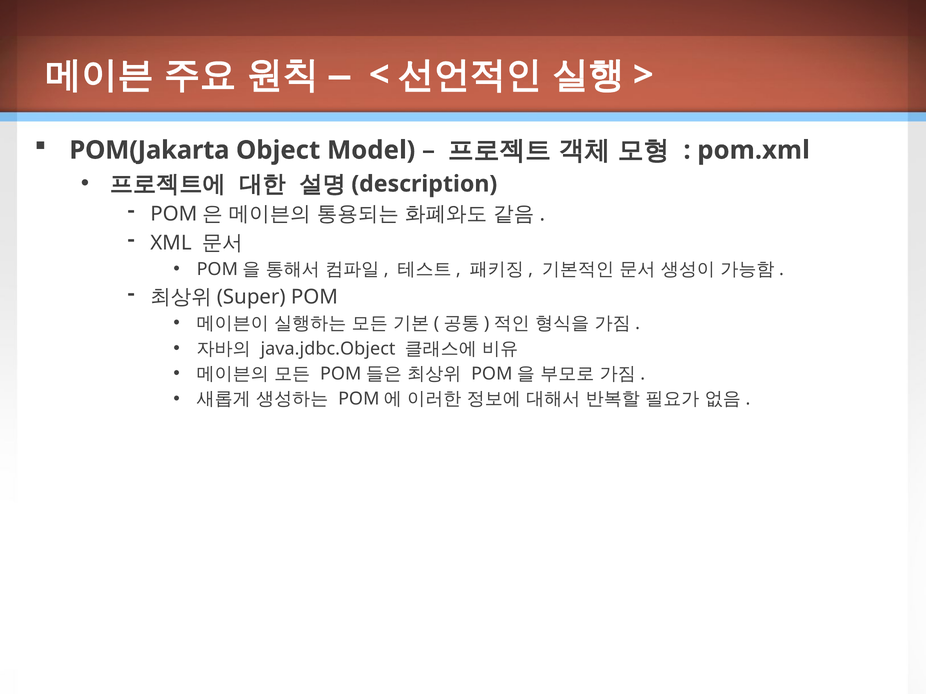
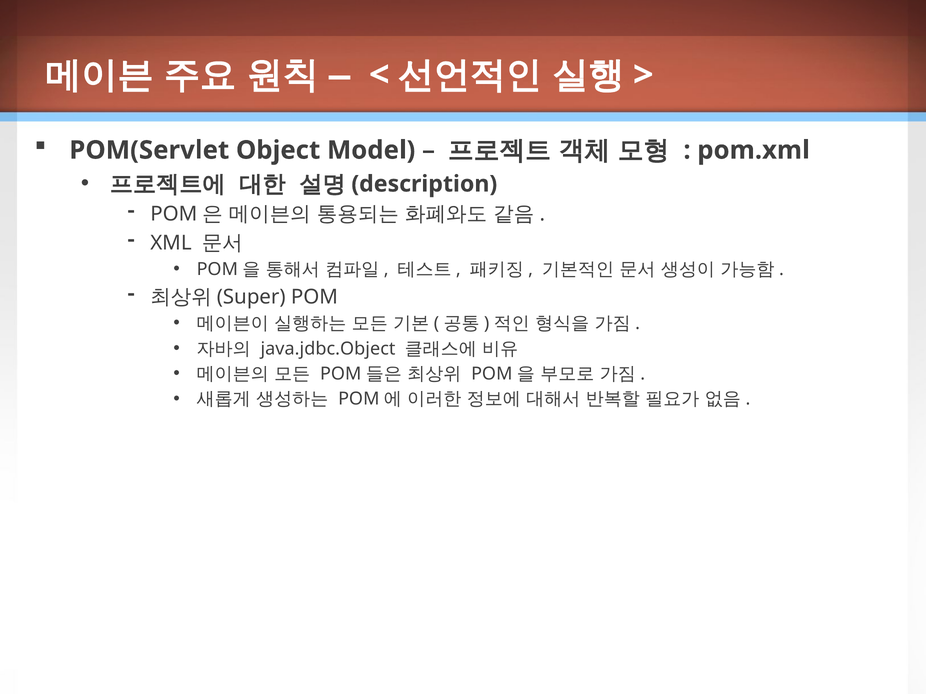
POM(Jakarta: POM(Jakarta -> POM(Servlet
